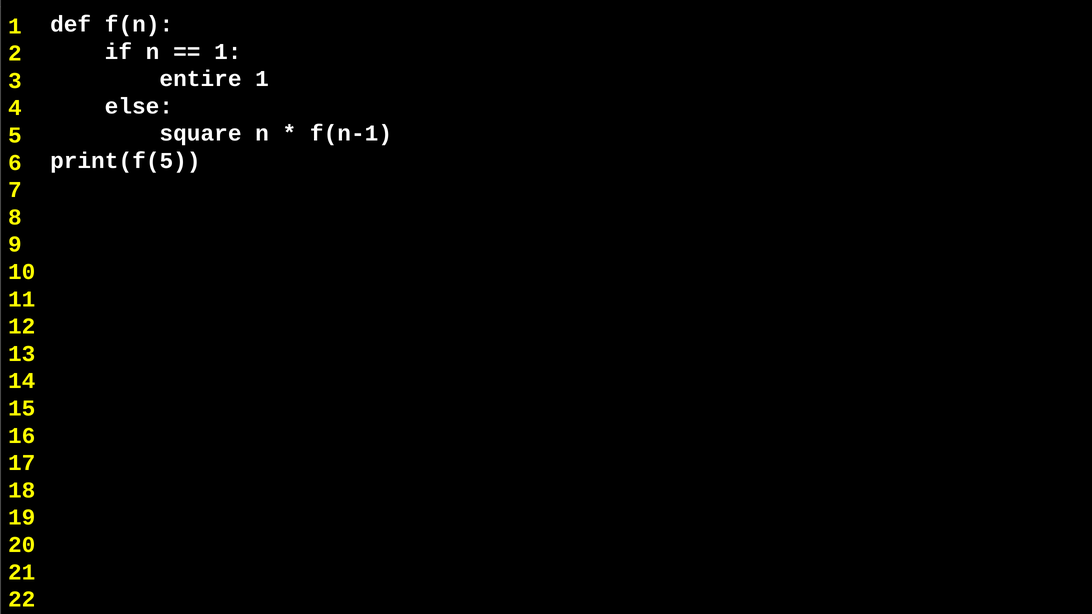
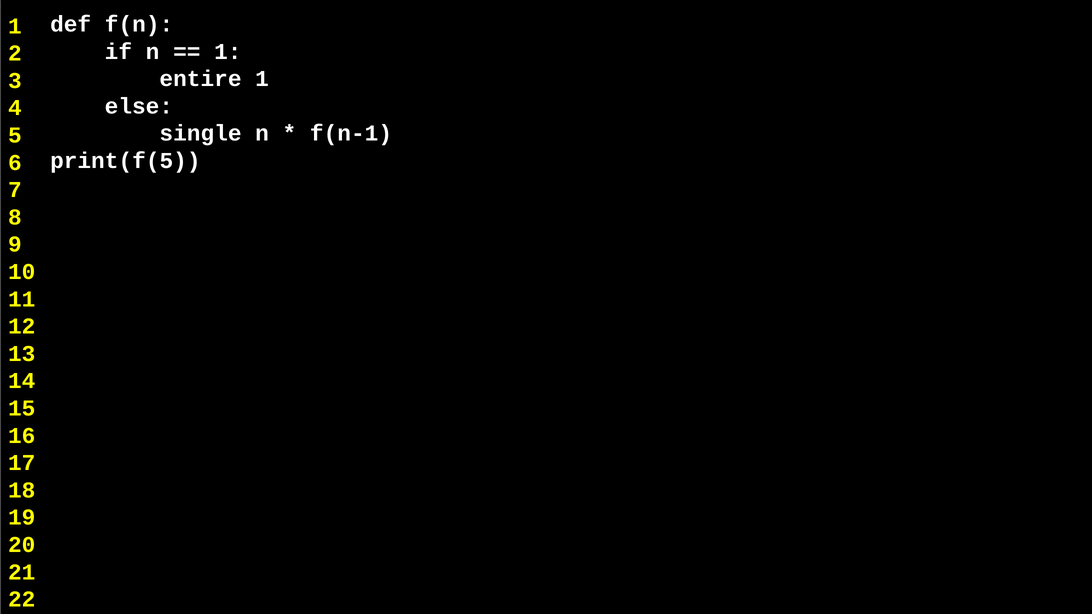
square: square -> single
